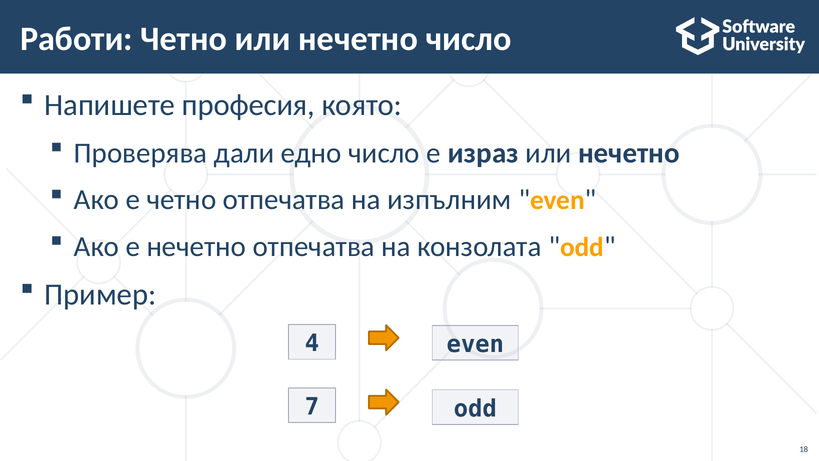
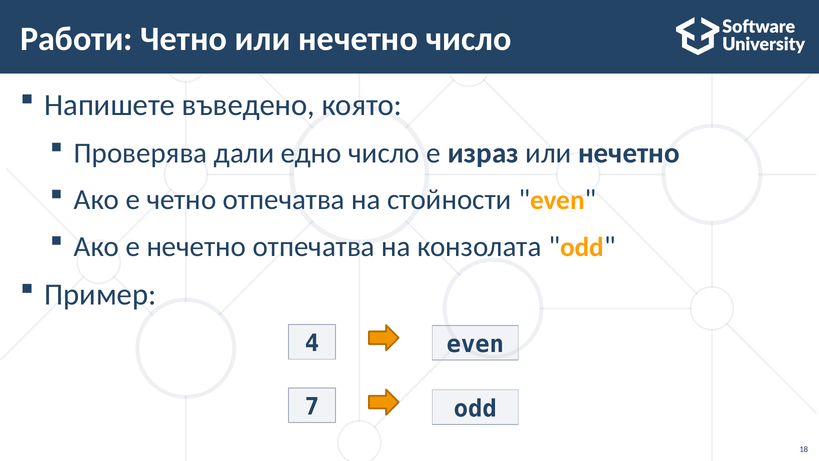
професия: професия -> въведено
изпълним: изпълним -> стойности
